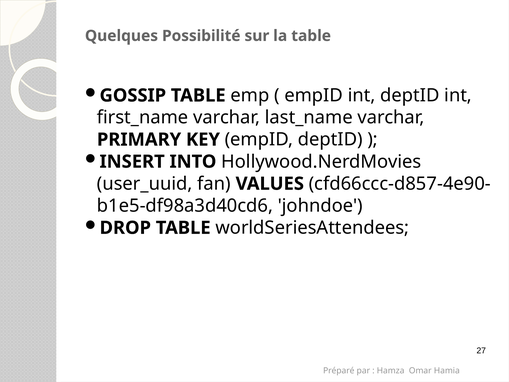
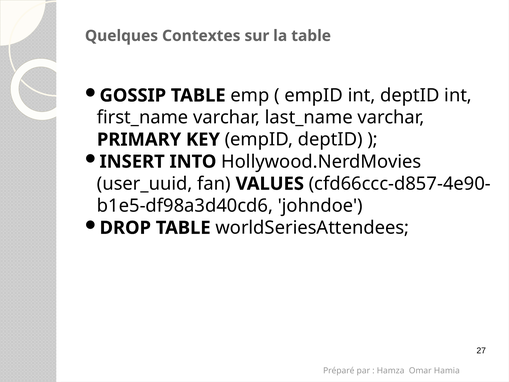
Possibilité: Possibilité -> Contextes
